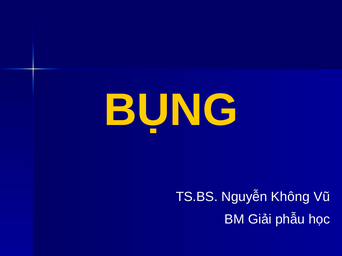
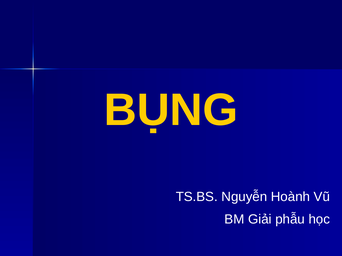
Không: Không -> Hoành
